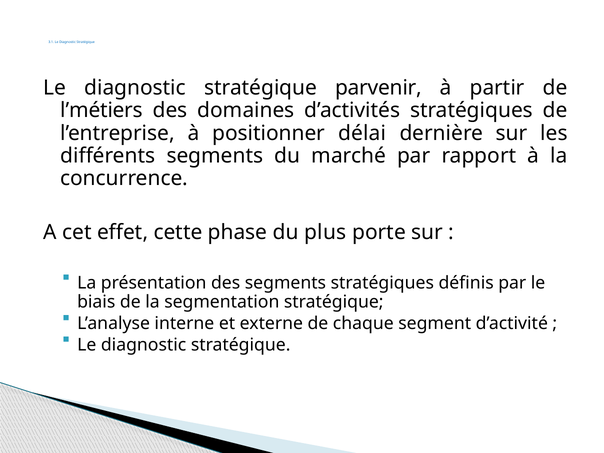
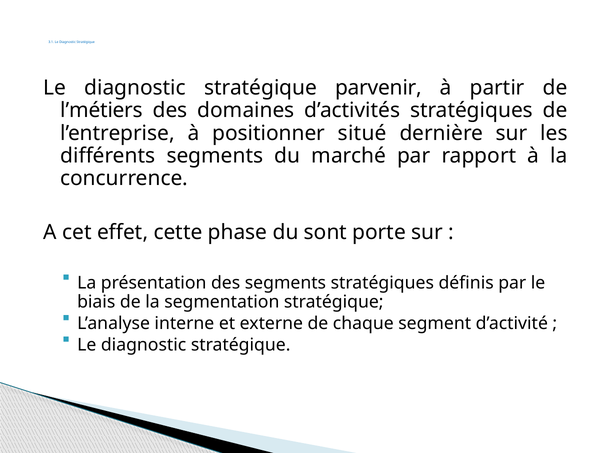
délai: délai -> situé
plus: plus -> sont
